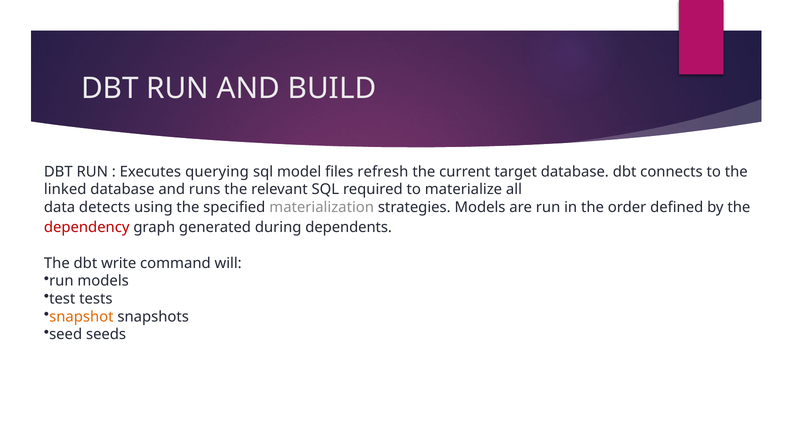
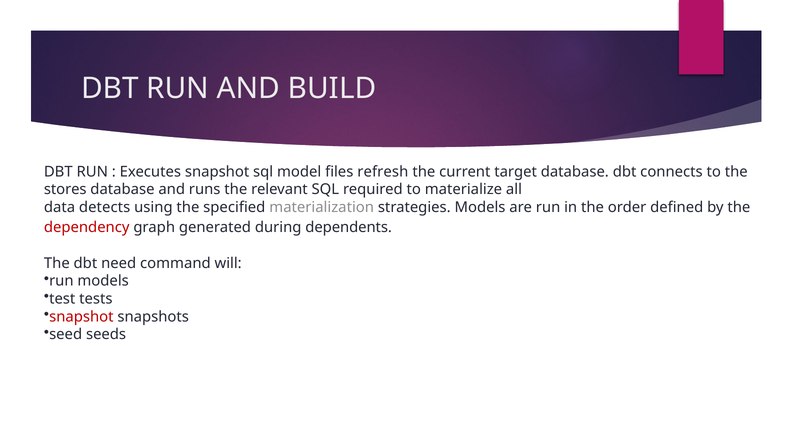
Executes querying: querying -> snapshot
linked: linked -> stores
write: write -> need
snapshot at (81, 317) colour: orange -> red
